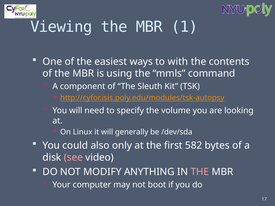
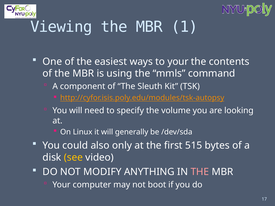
to with: with -> your
582: 582 -> 515
see colour: pink -> yellow
